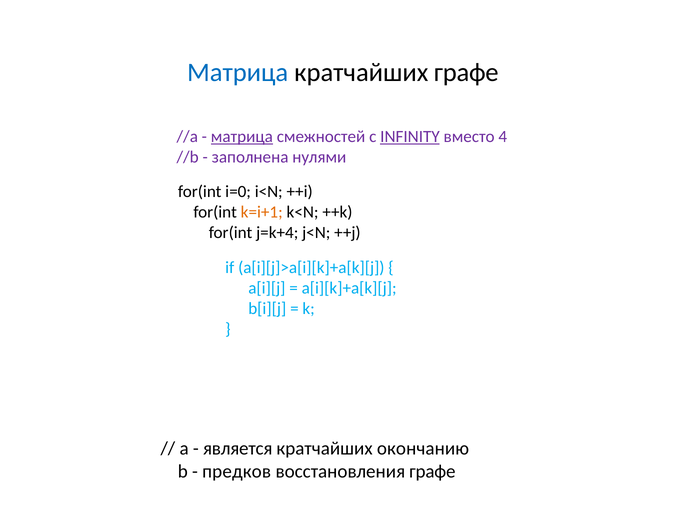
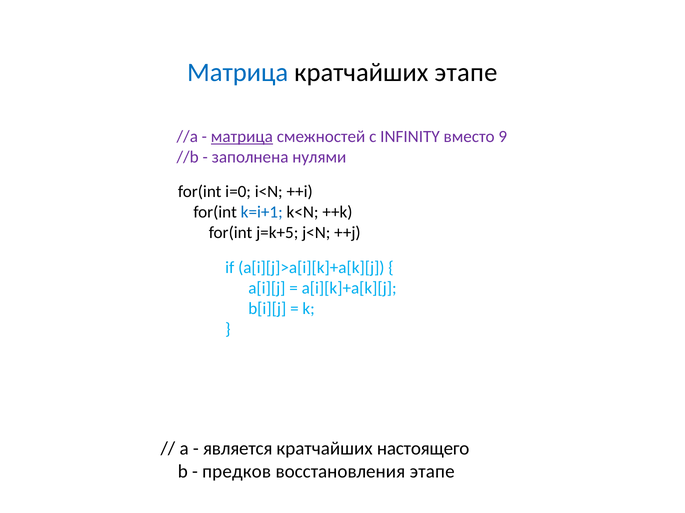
кратчайших графе: графе -> этапе
INFINITY underline: present -> none
4: 4 -> 9
k=i+1 colour: orange -> blue
j=k+4: j=k+4 -> j=k+5
окончанию: окончанию -> настоящего
восстановления графе: графе -> этапе
